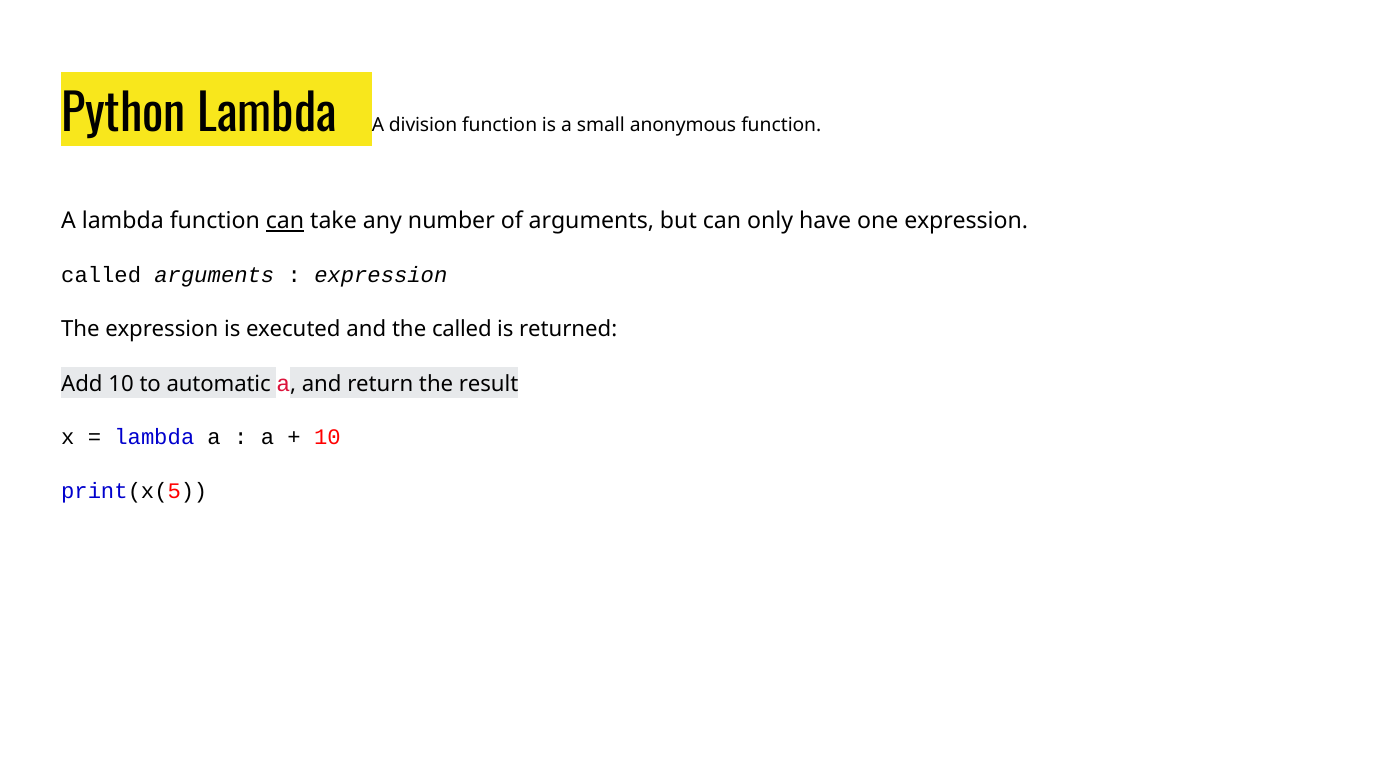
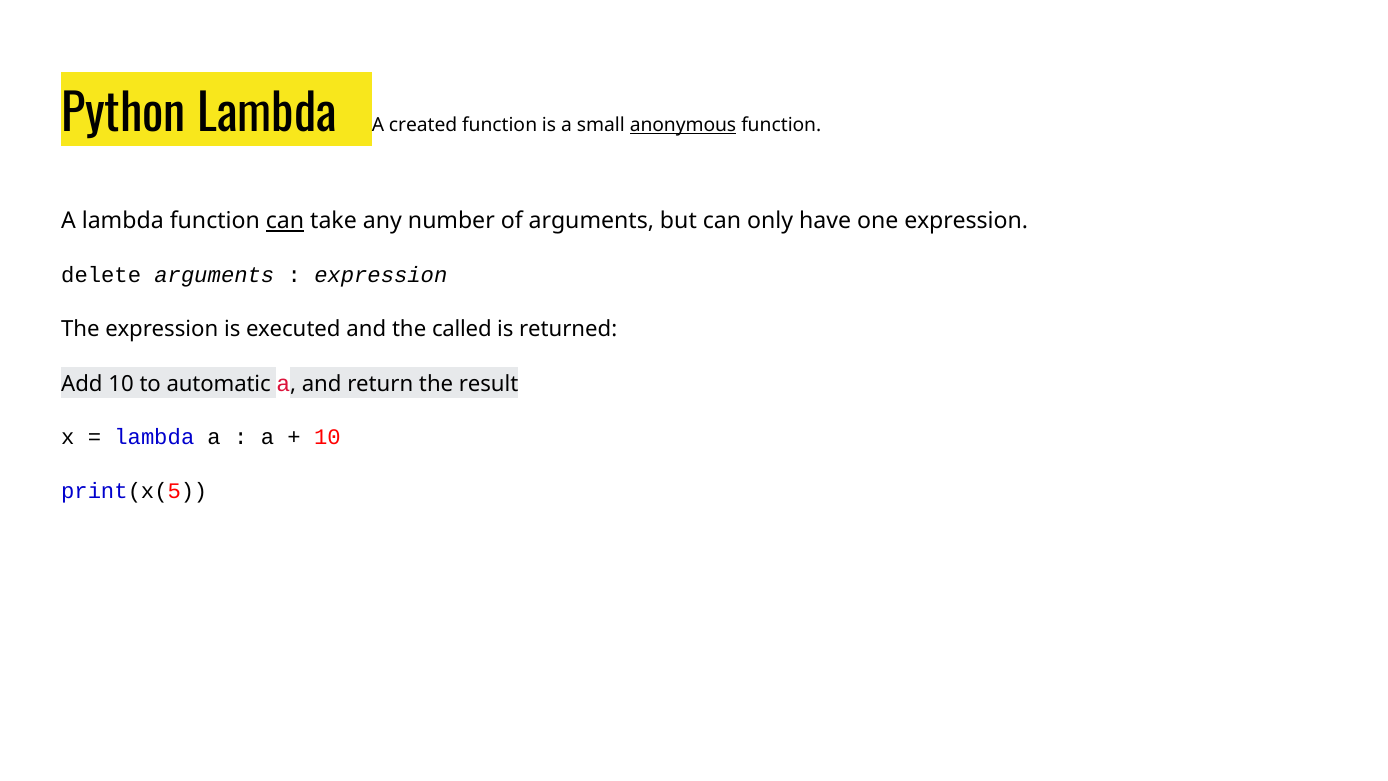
division: division -> created
anonymous underline: none -> present
called at (101, 275): called -> delete
